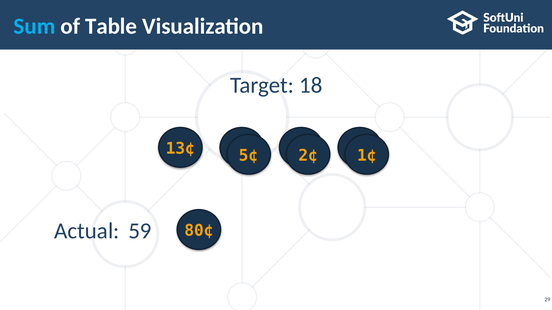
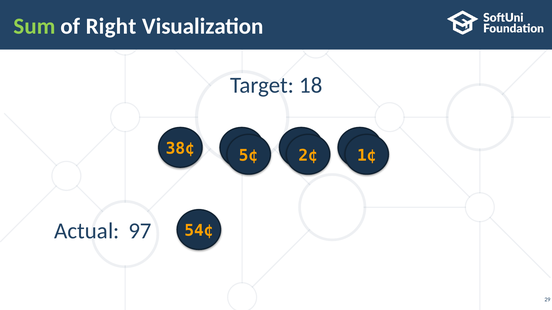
Sum colour: light blue -> light green
Table: Table -> Right
13¢: 13¢ -> 38¢
59: 59 -> 97
80¢: 80¢ -> 54¢
